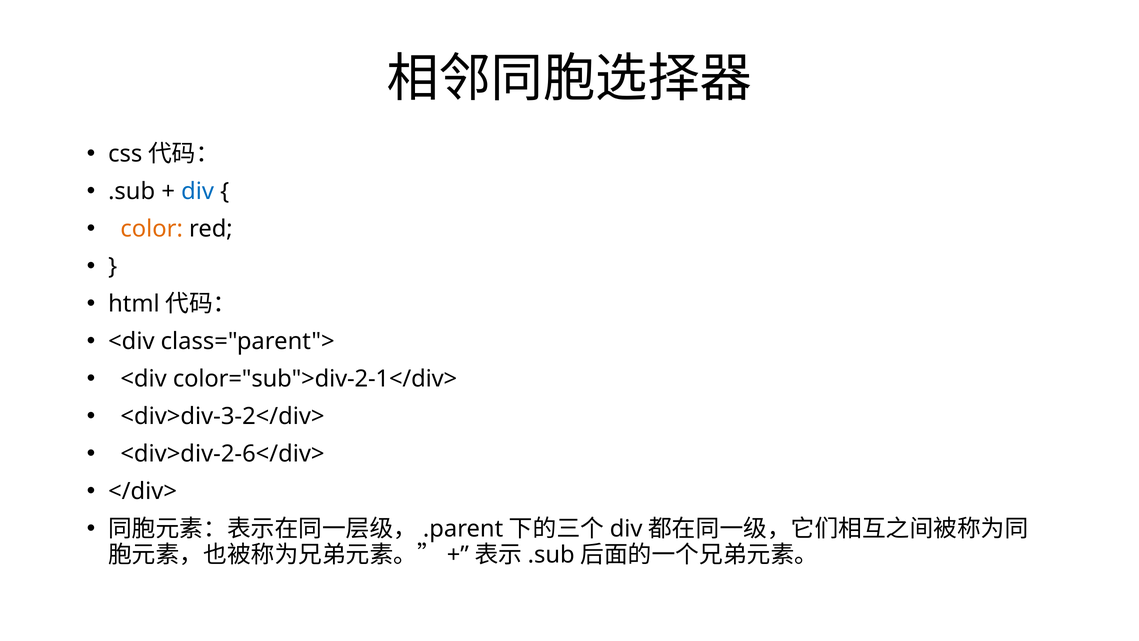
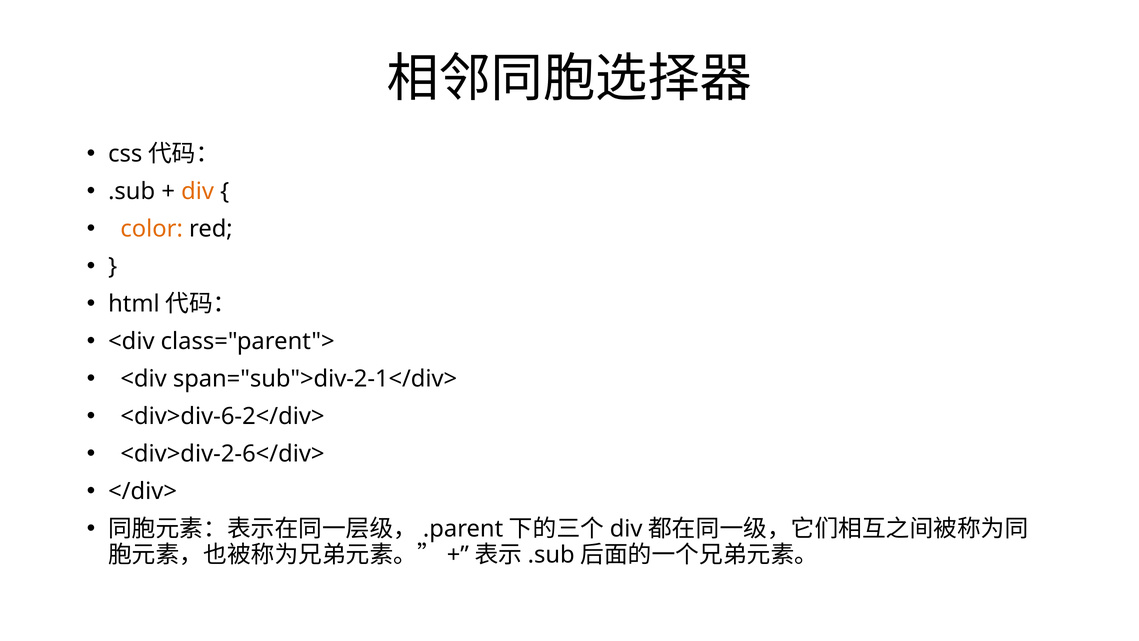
div at (198, 191) colour: blue -> orange
color="sub">div-2-1</div>: color="sub">div-2-1</div> -> span="sub">div-2-1</div>
<div>div-3-2</div>: <div>div-3-2</div> -> <div>div-6-2</div>
